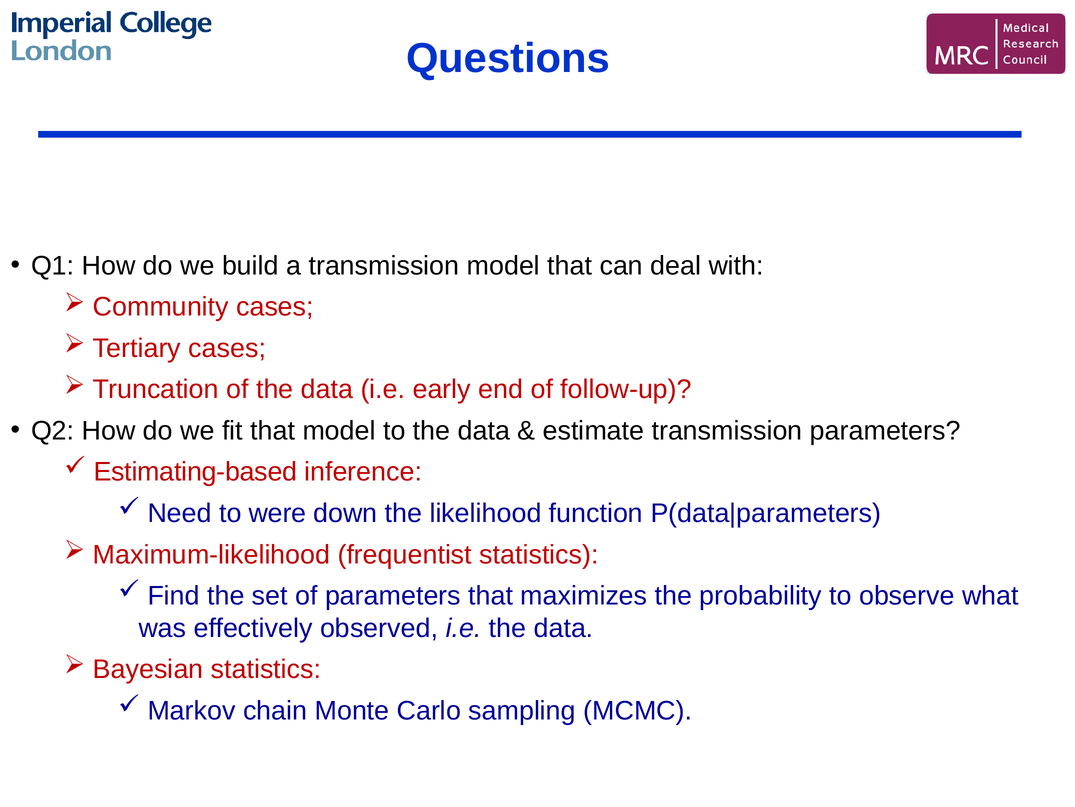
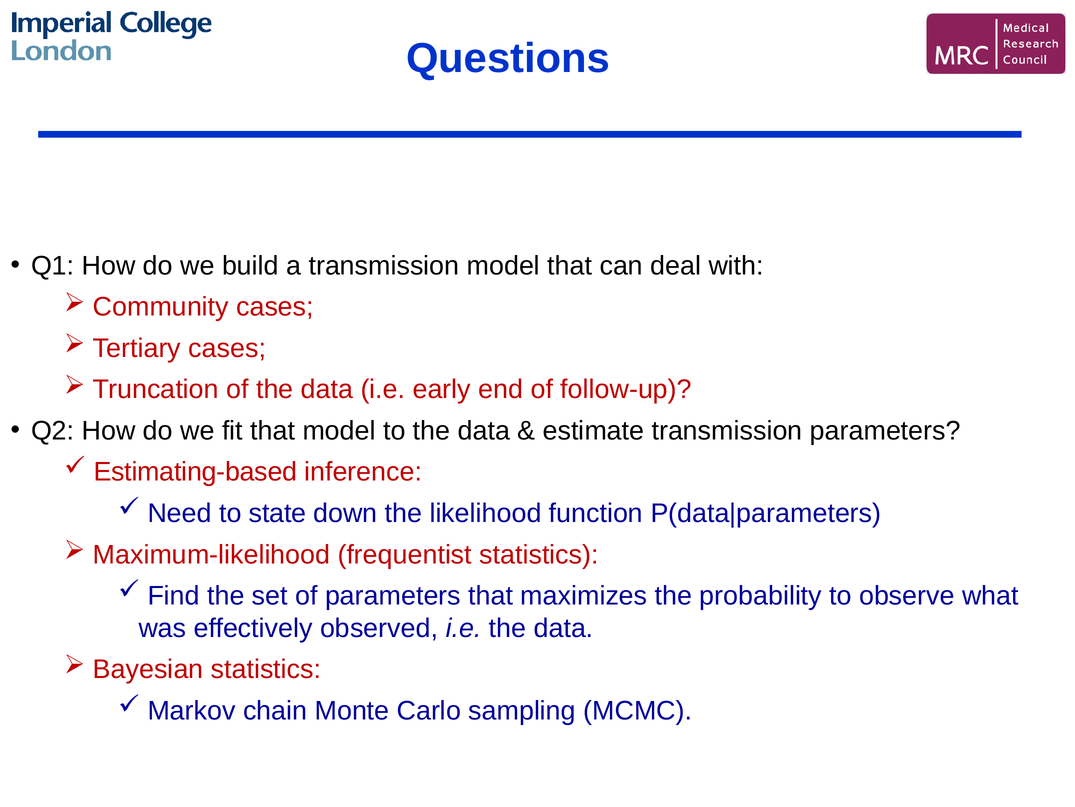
were: were -> state
